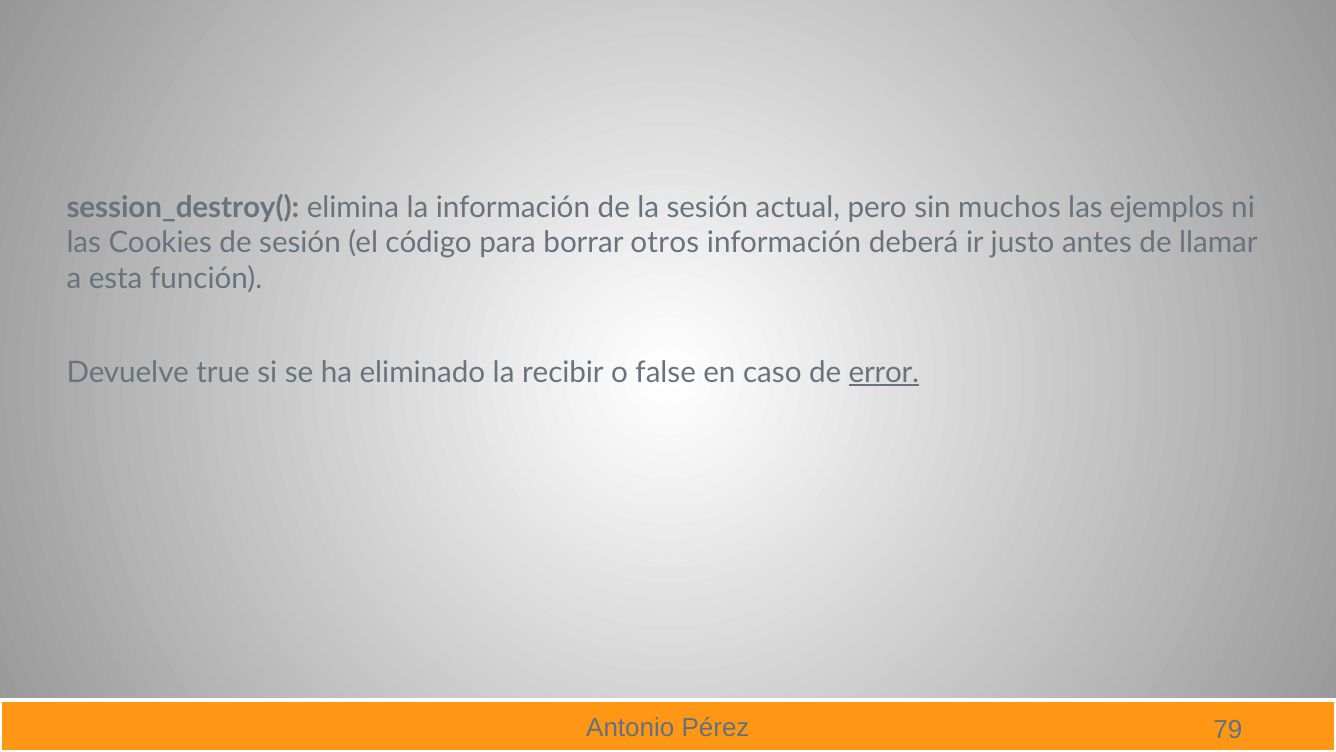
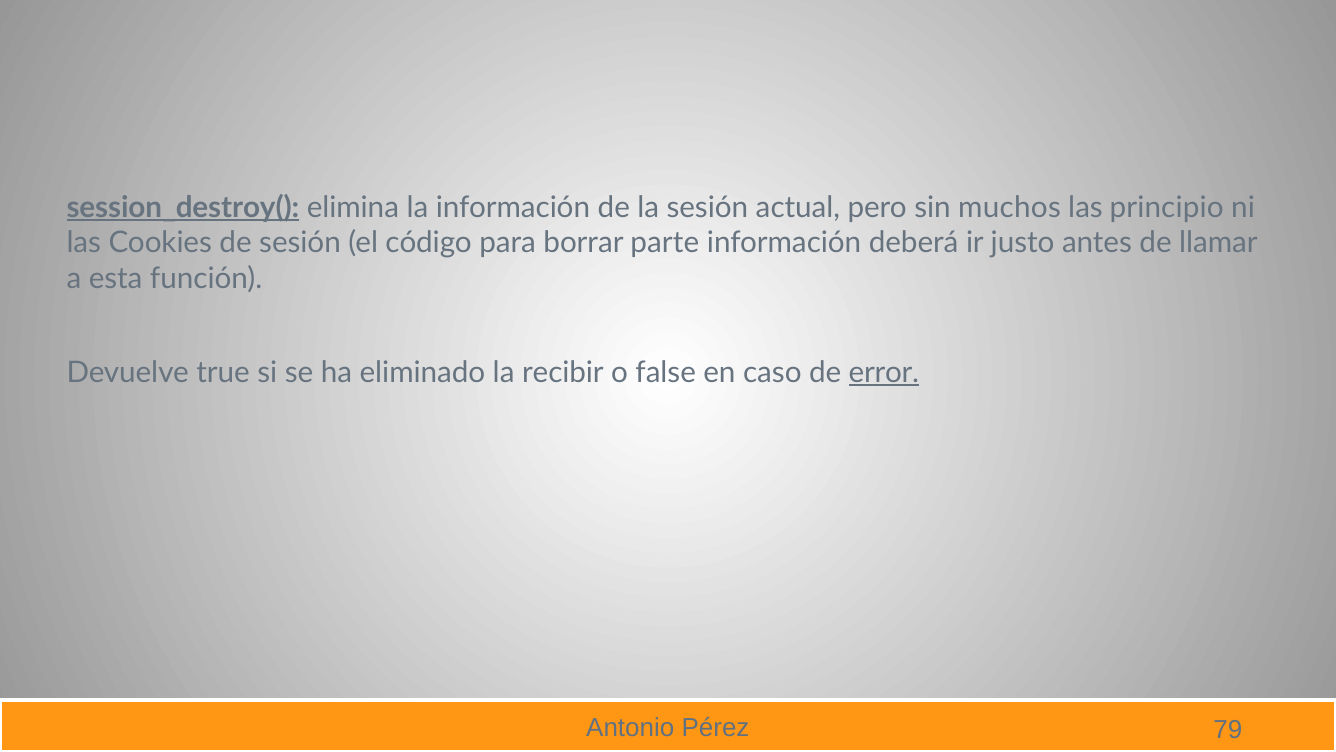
session_destroy( underline: none -> present
ejemplos: ejemplos -> principio
otros: otros -> parte
